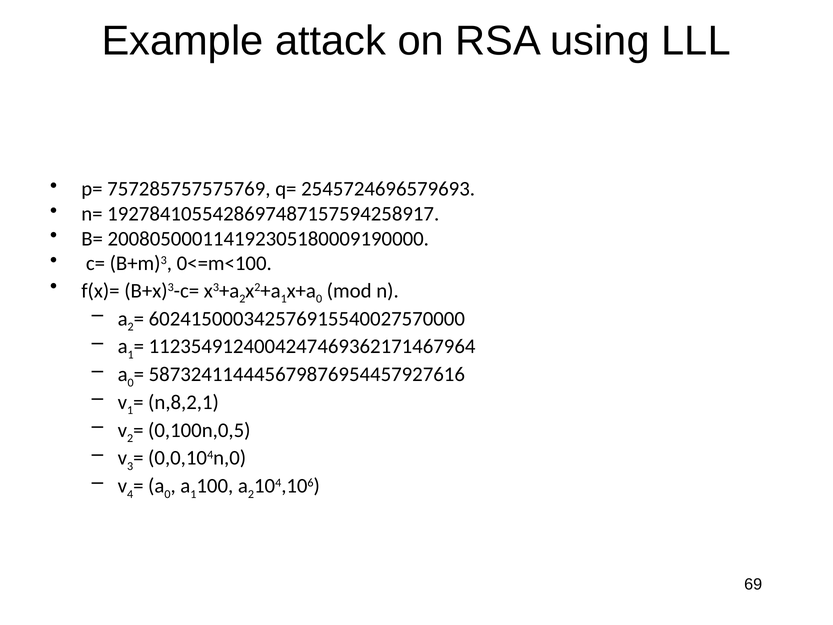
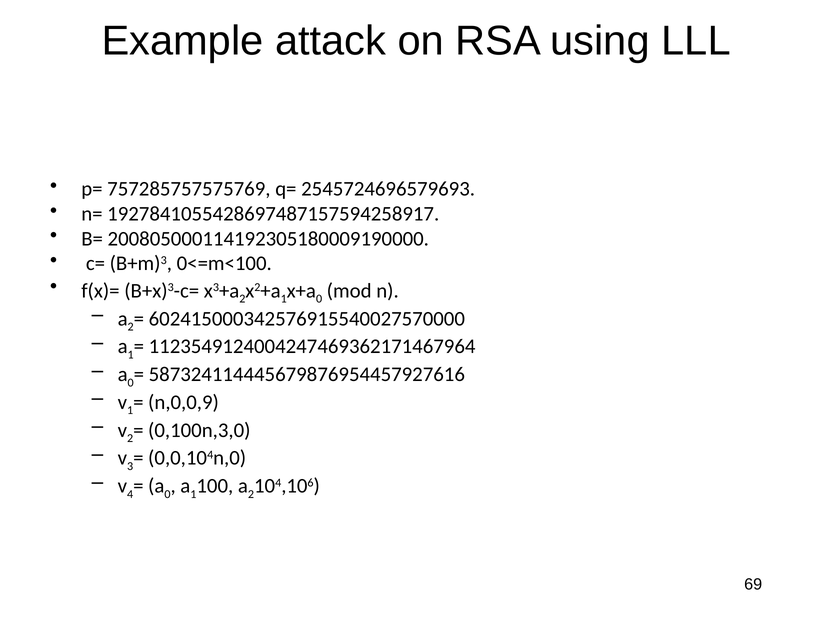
n,8,2,1: n,8,2,1 -> n,0,0,9
0,100n,0,5: 0,100n,0,5 -> 0,100n,3,0
